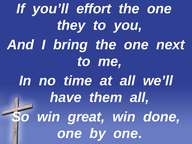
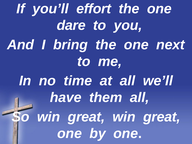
they: they -> dare
done at (162, 117): done -> great
